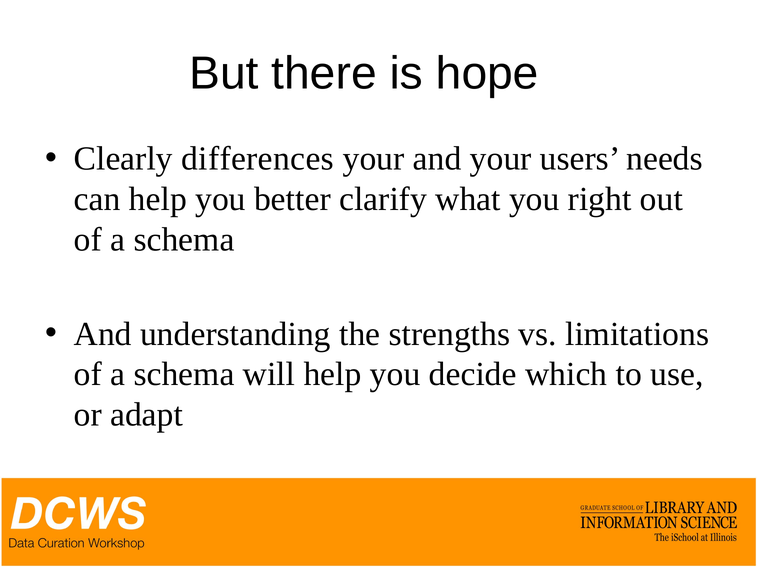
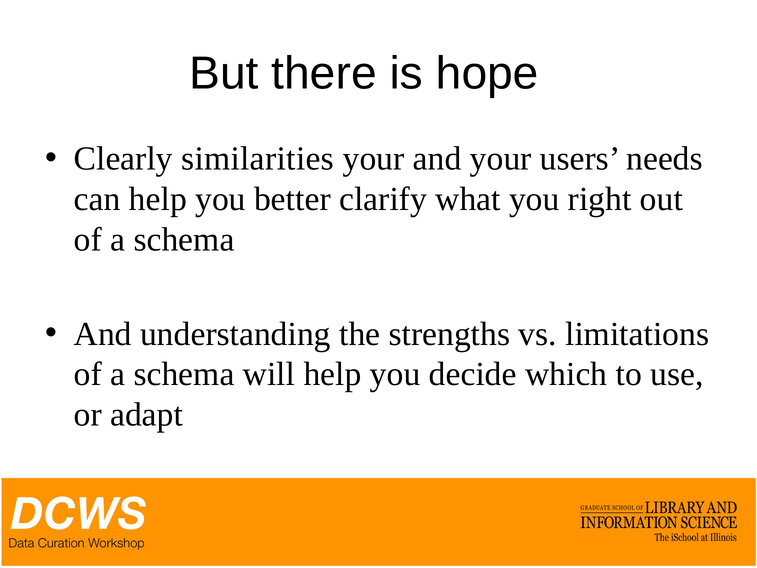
differences: differences -> similarities
